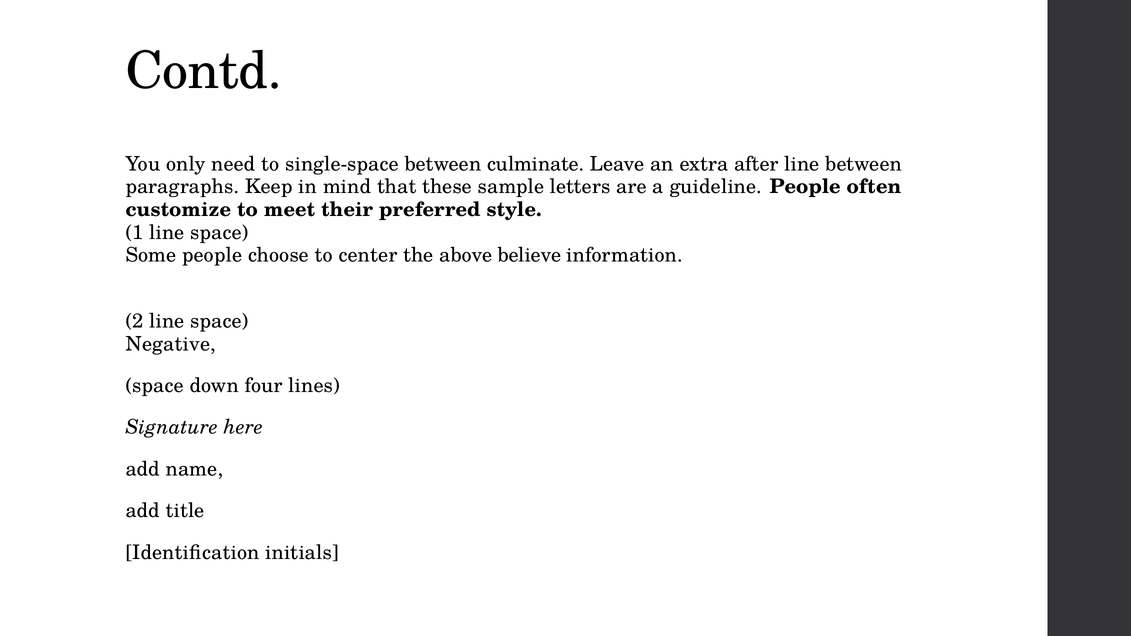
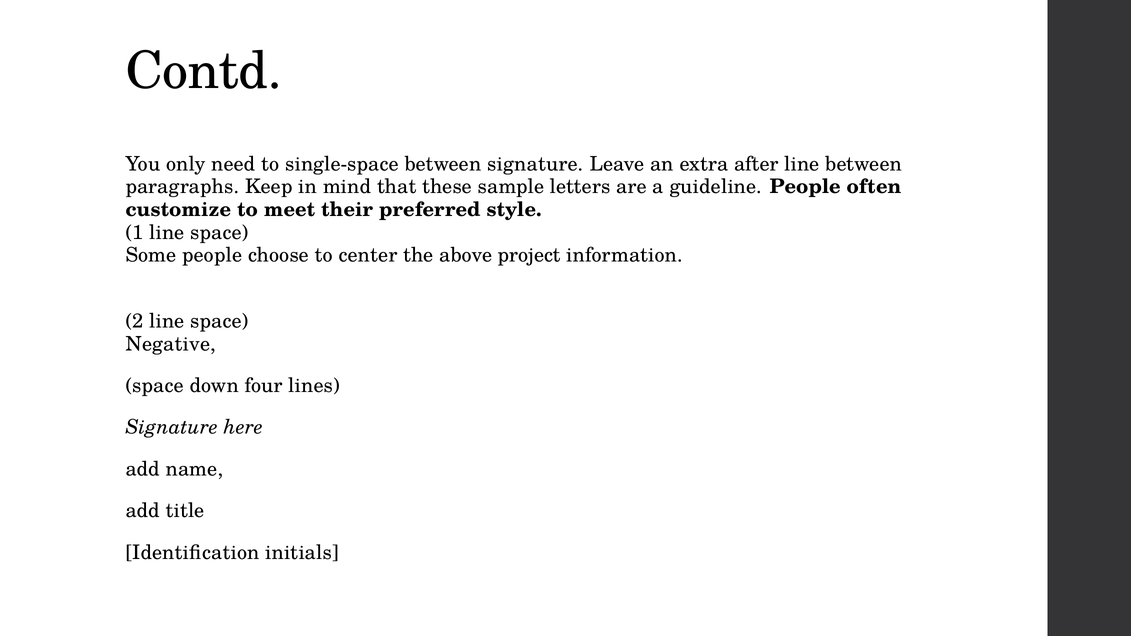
between culminate: culminate -> signature
believe: believe -> project
